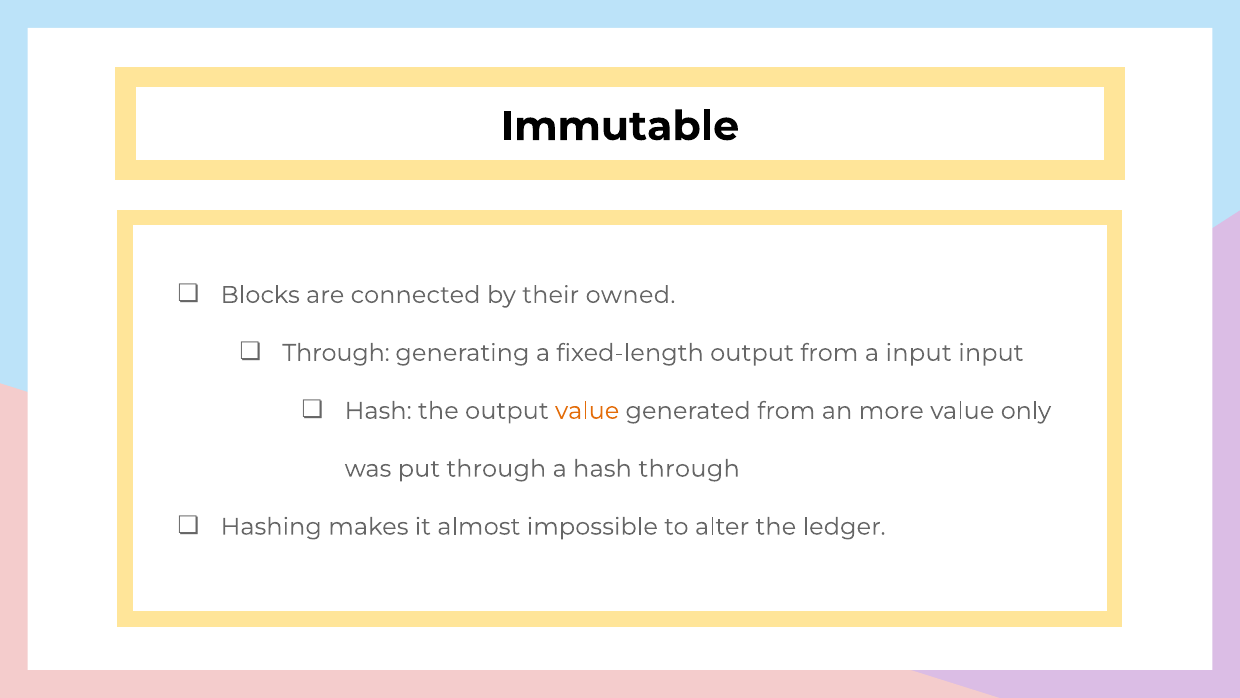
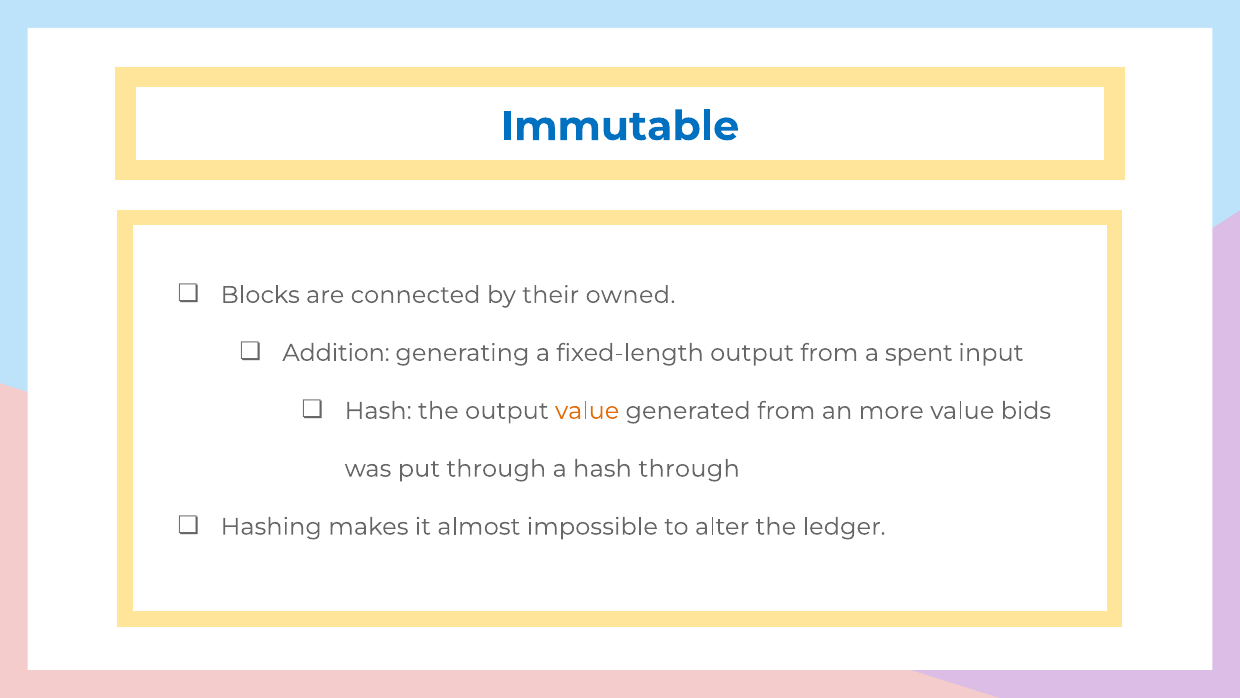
Immutable colour: black -> blue
Through at (336, 353): Through -> Addition
a input: input -> spent
only: only -> bids
